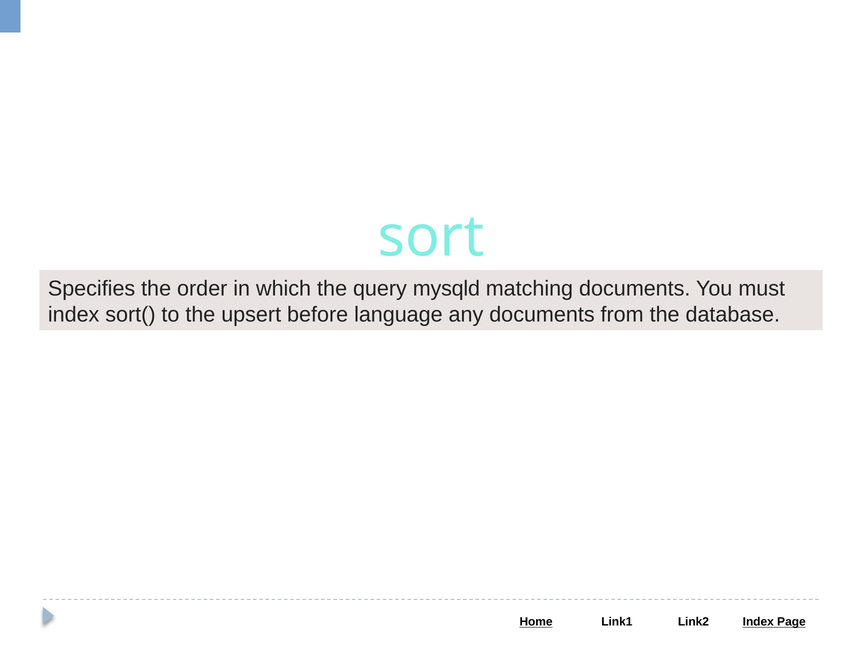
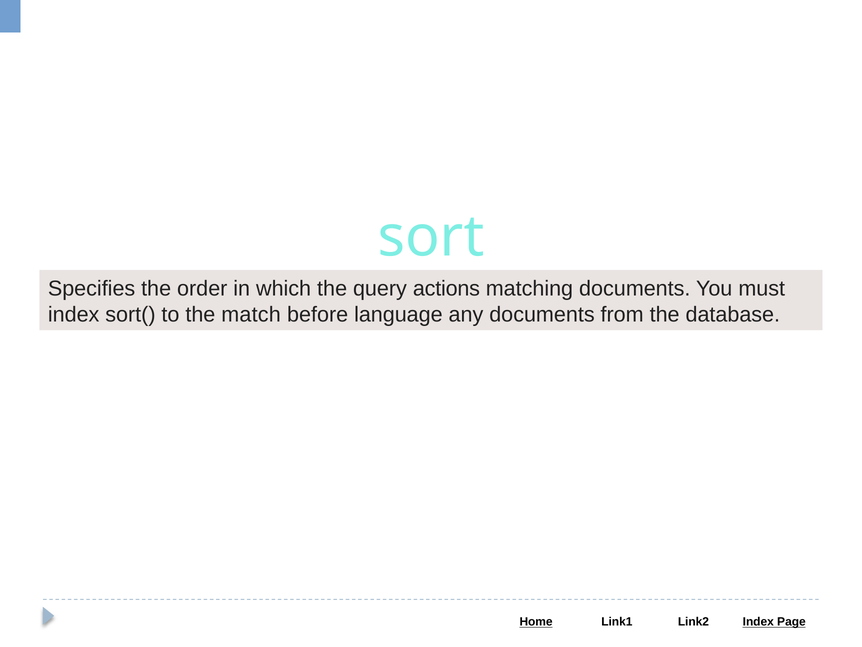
mysqld: mysqld -> actions
upsert: upsert -> match
